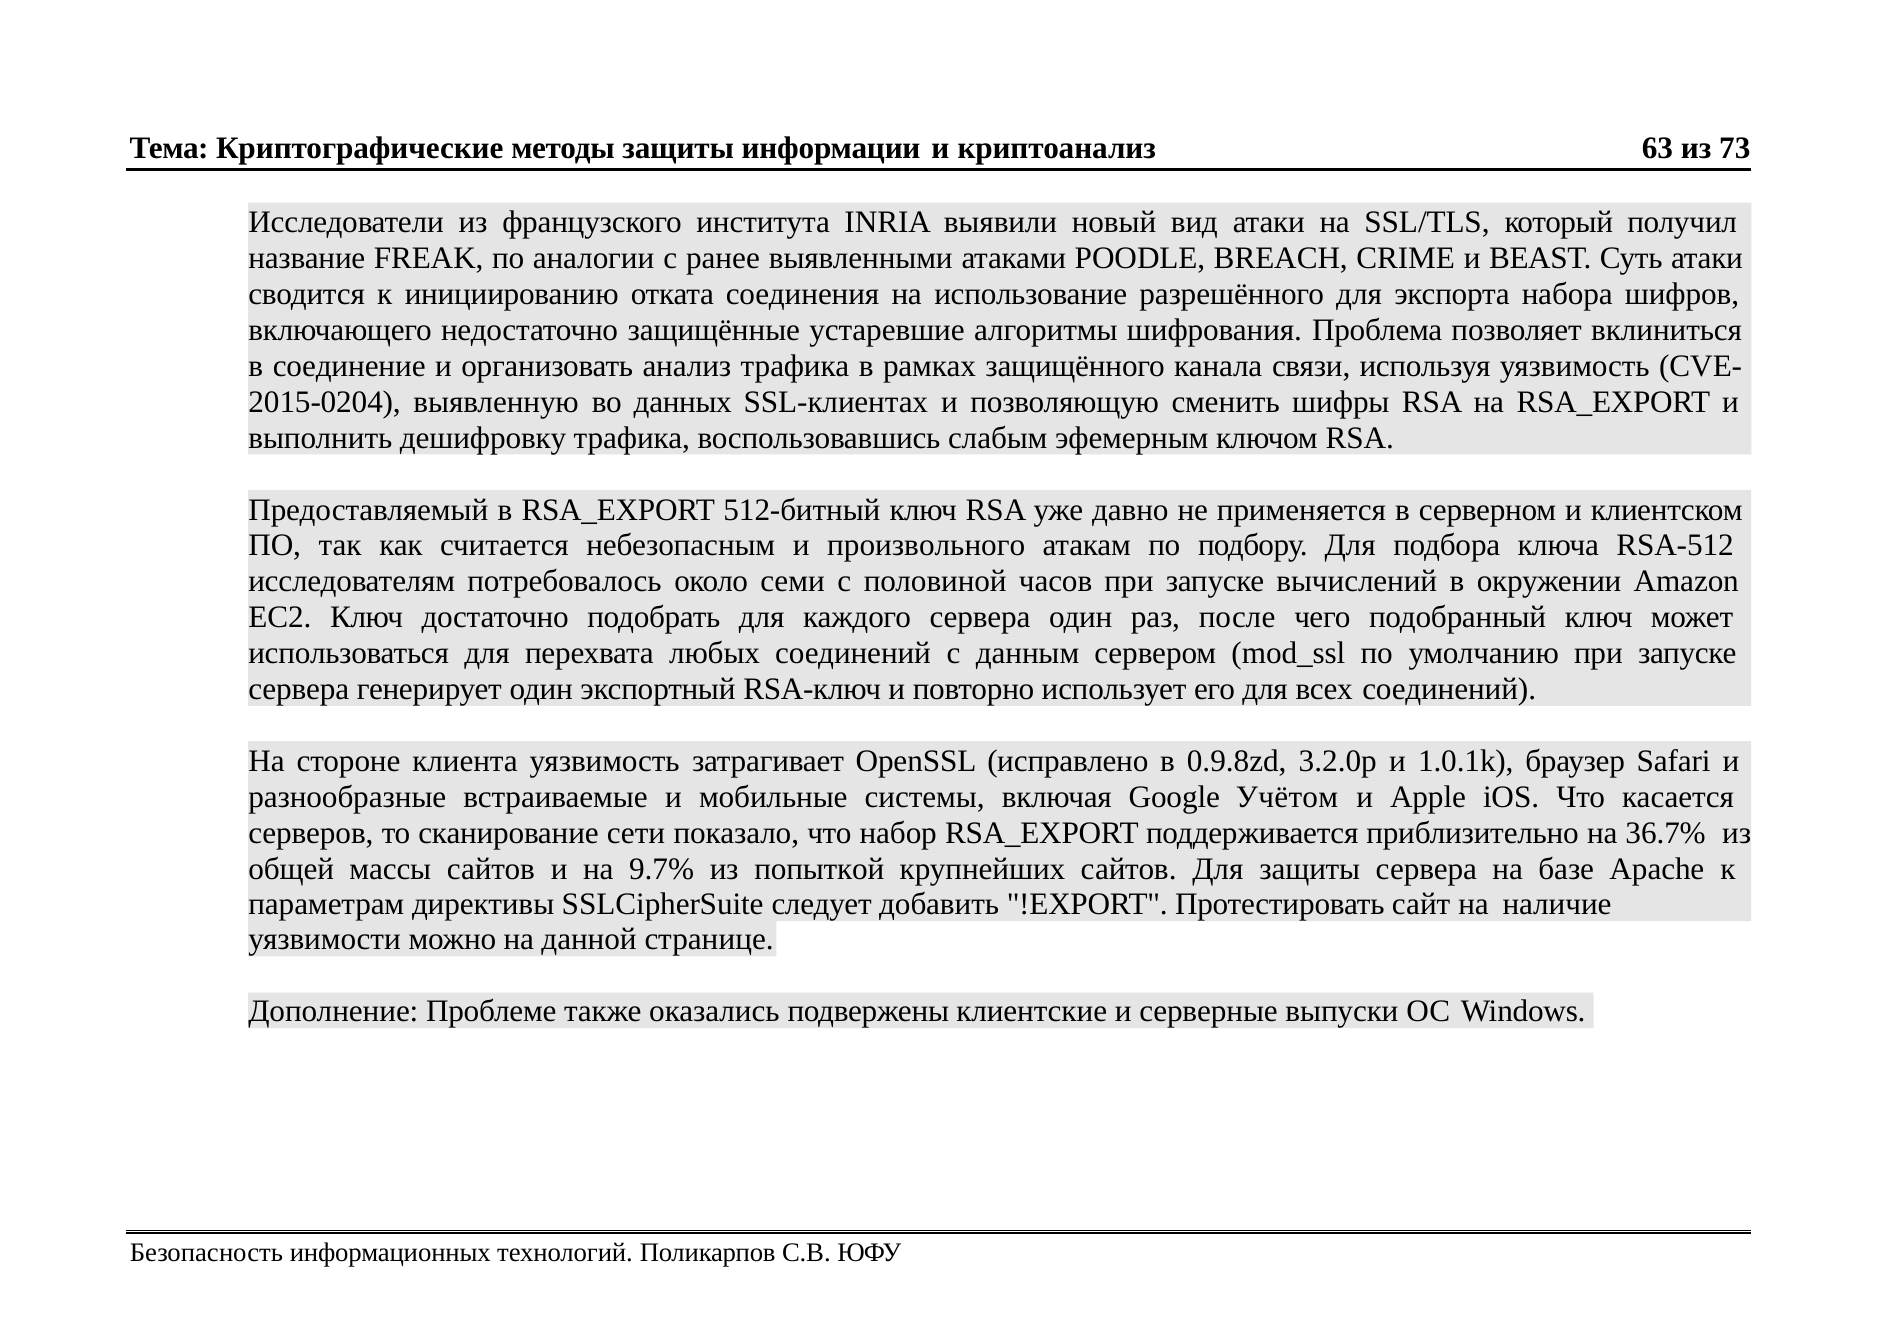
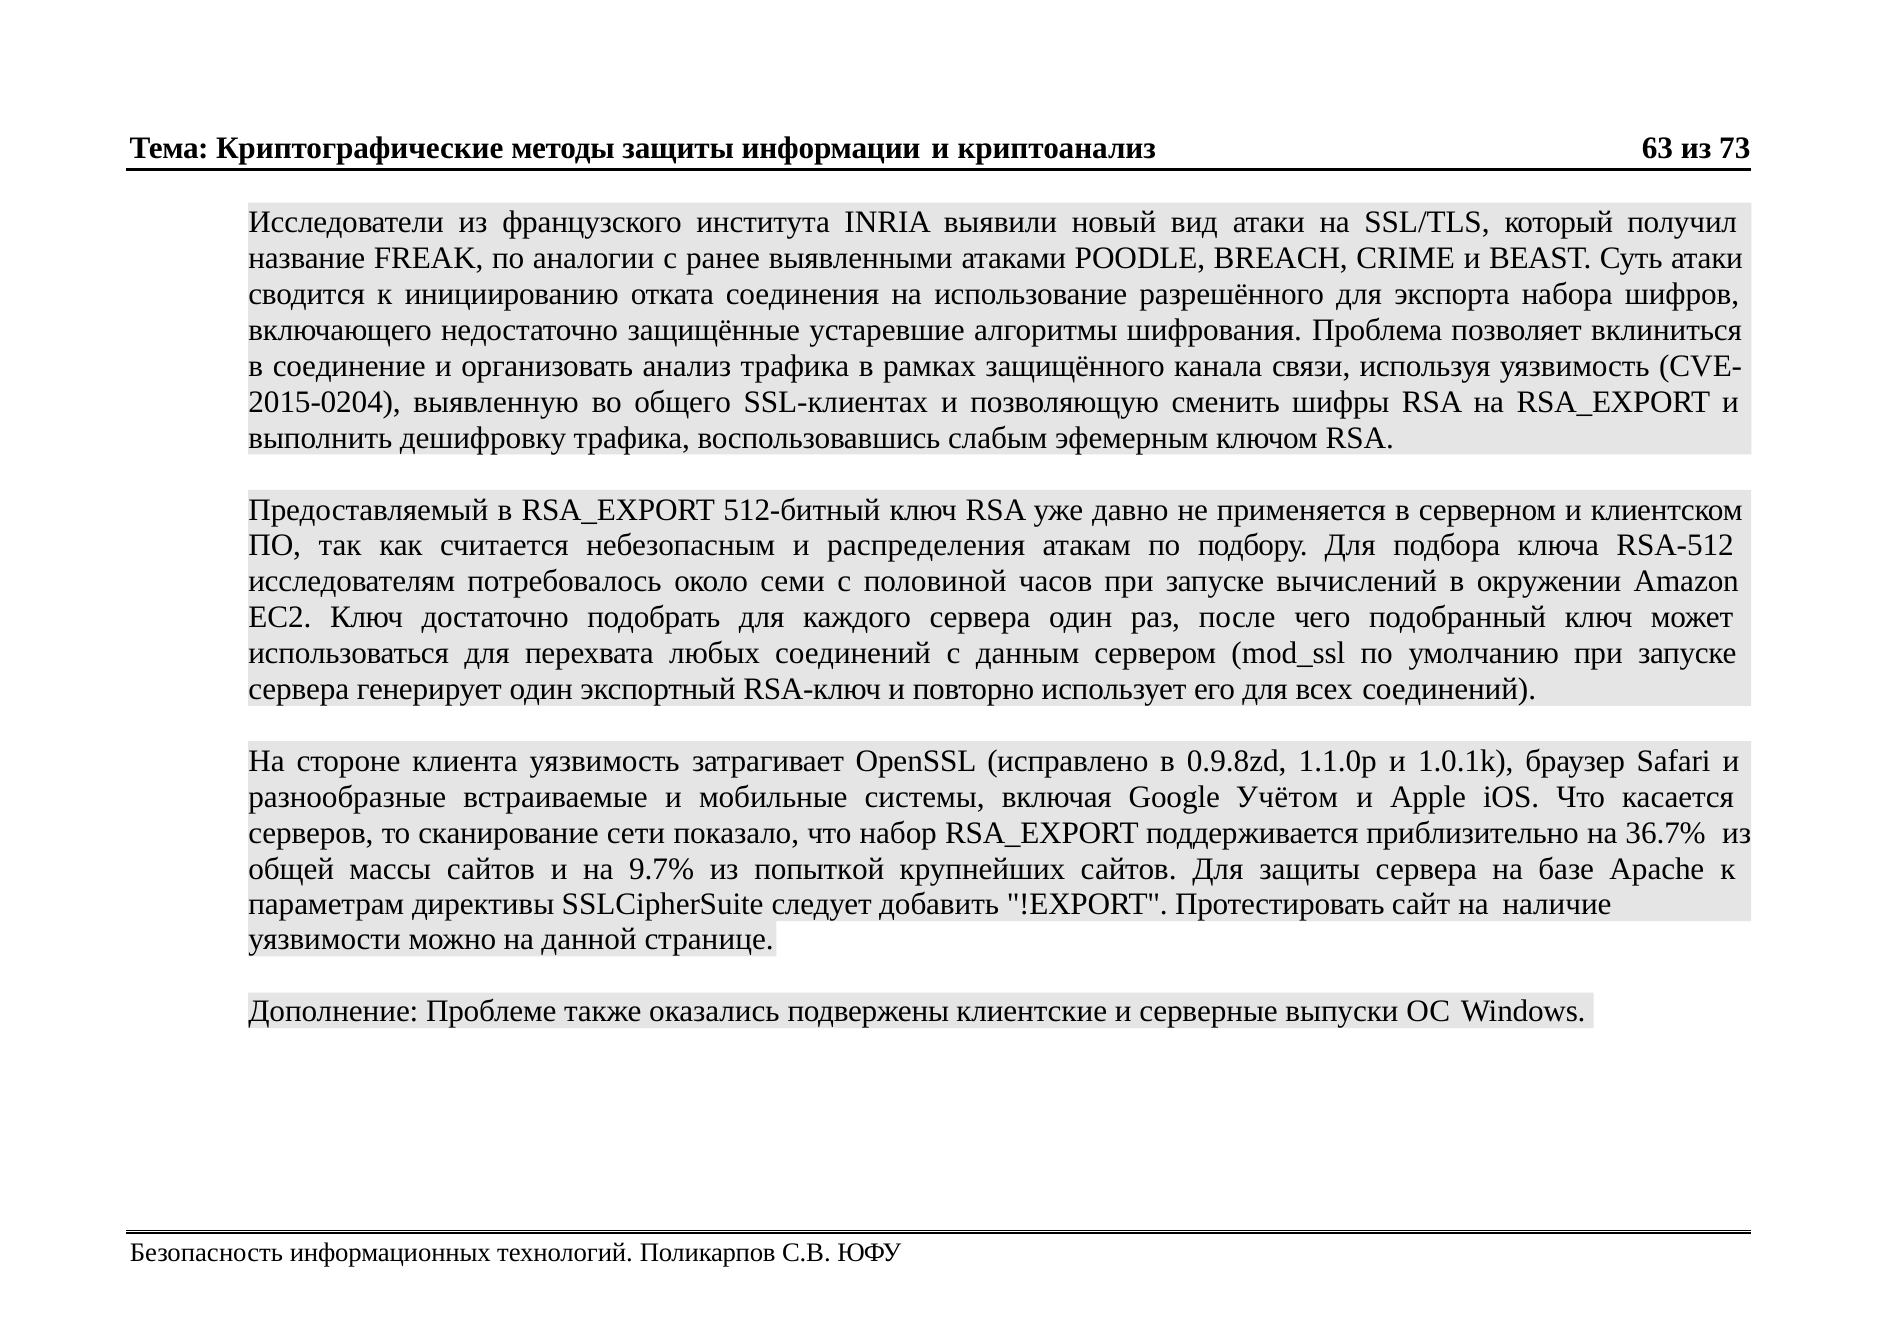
данных: данных -> общего
произвольного: произвольного -> распределения
3.2.0p: 3.2.0p -> 1.1.0p
